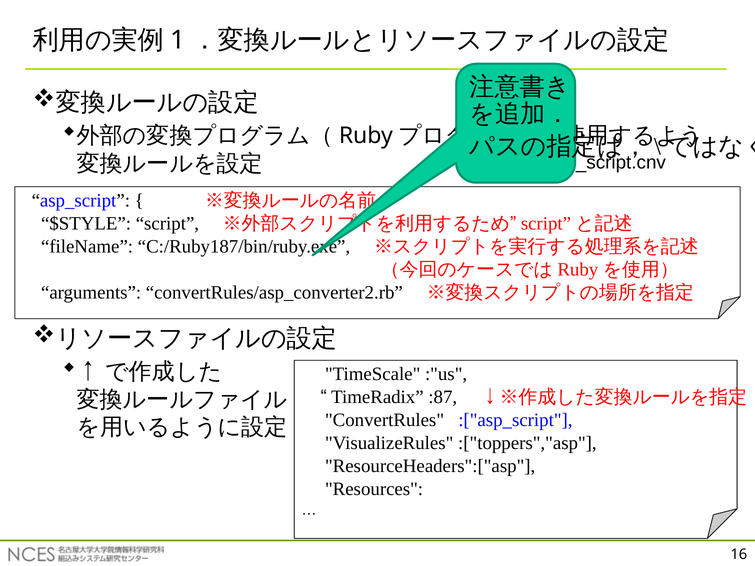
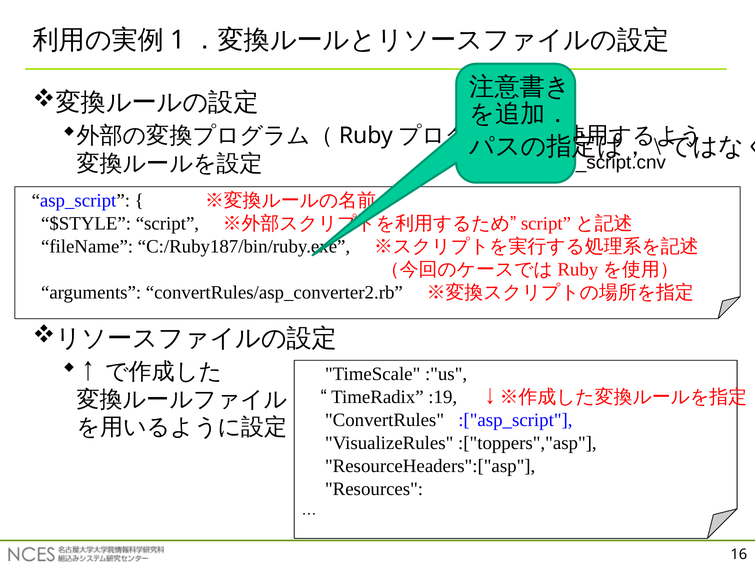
:87: :87 -> :19
